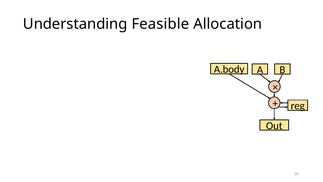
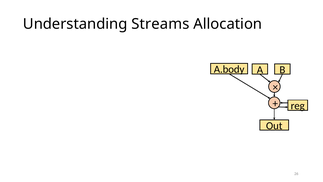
Feasible: Feasible -> Streams
